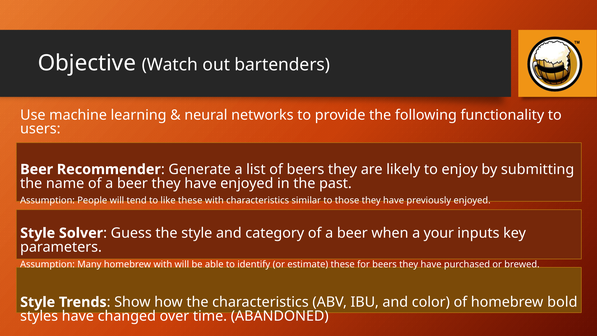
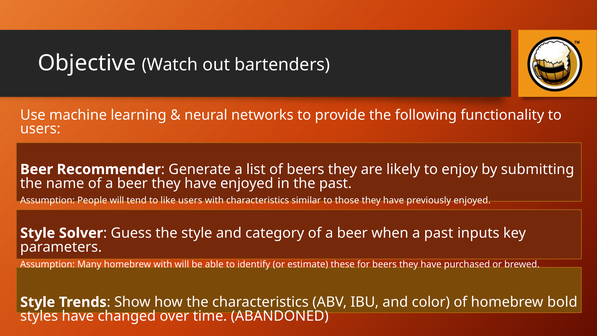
like these: these -> users
a your: your -> past
